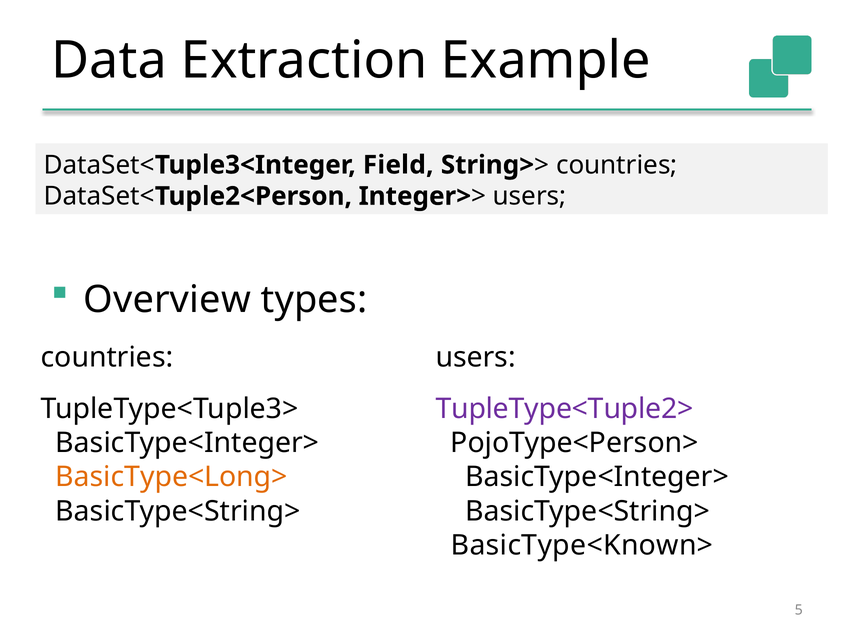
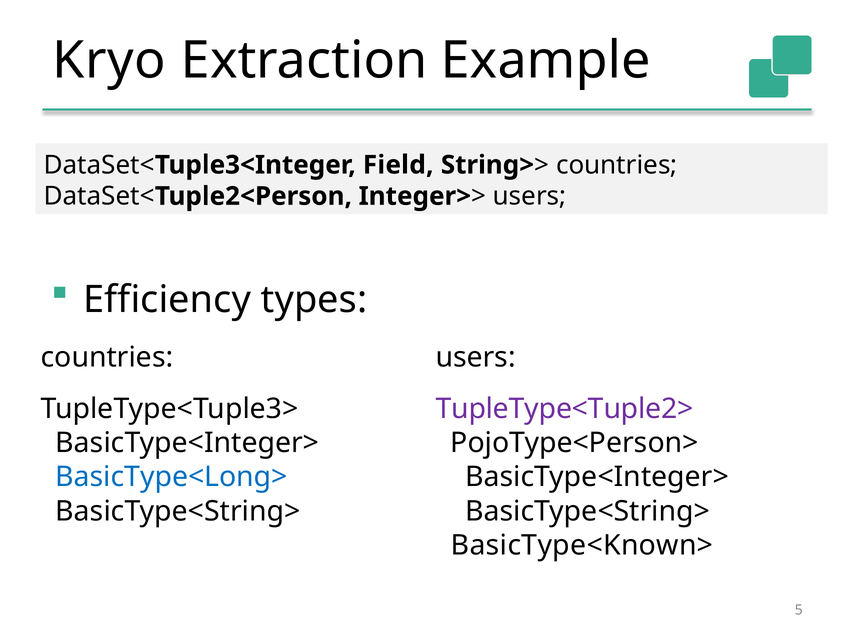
Data: Data -> Kryo
Overview: Overview -> Efficiency
BasicType<Long> colour: orange -> blue
